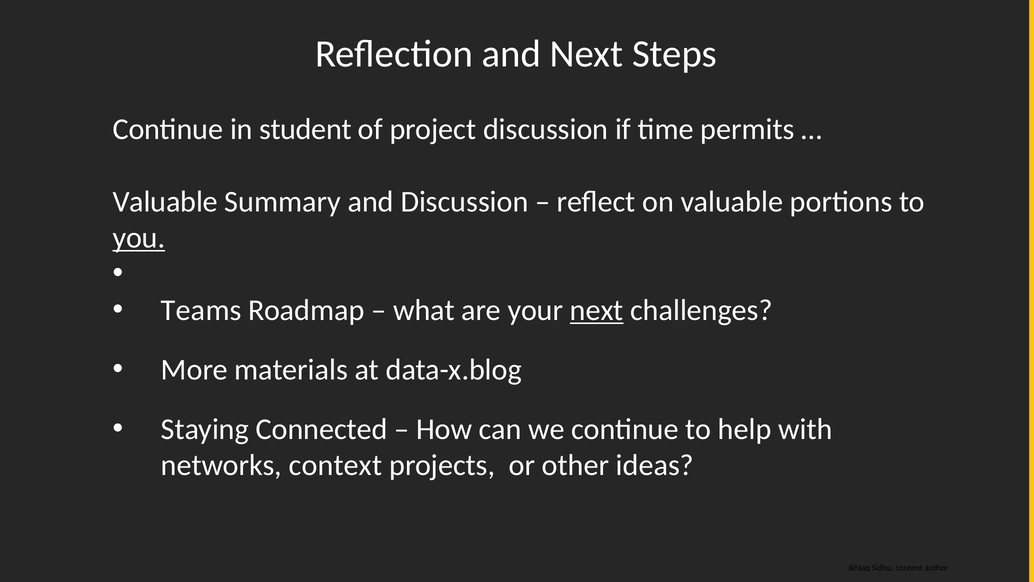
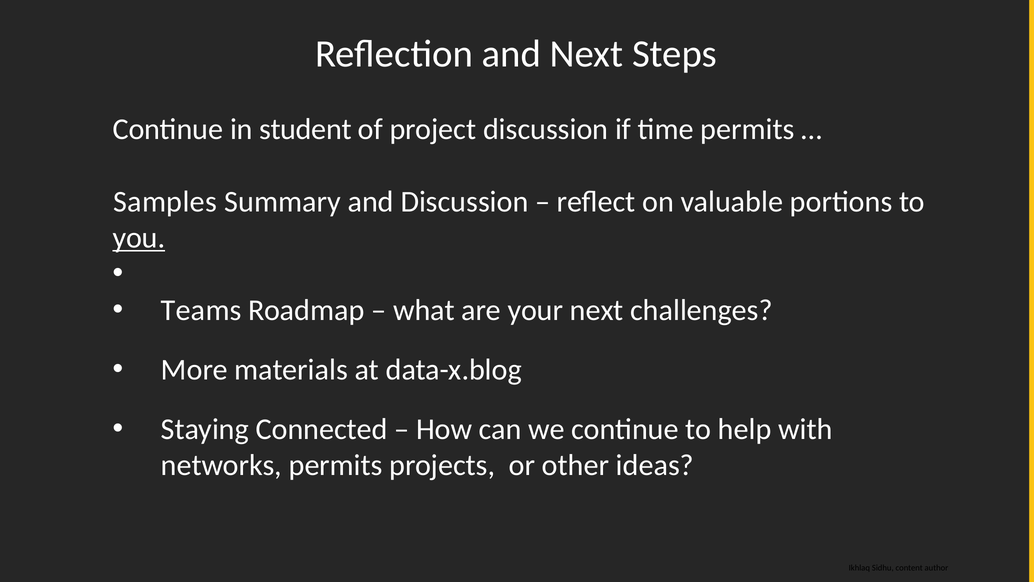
Valuable at (165, 201): Valuable -> Samples
next at (597, 310) underline: present -> none
networks context: context -> permits
